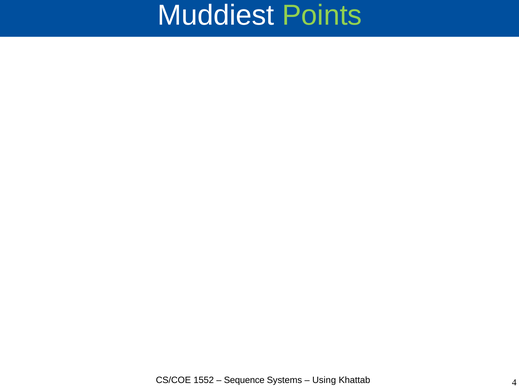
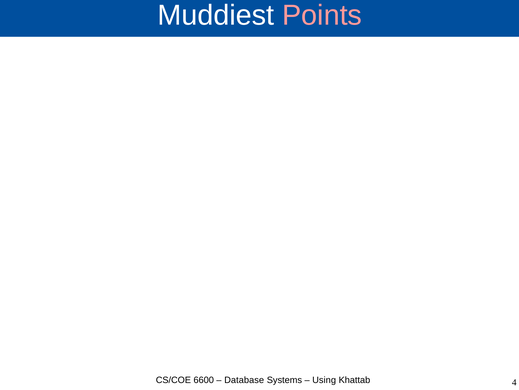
Points colour: light green -> pink
1552: 1552 -> 6600
Sequence: Sequence -> Database
